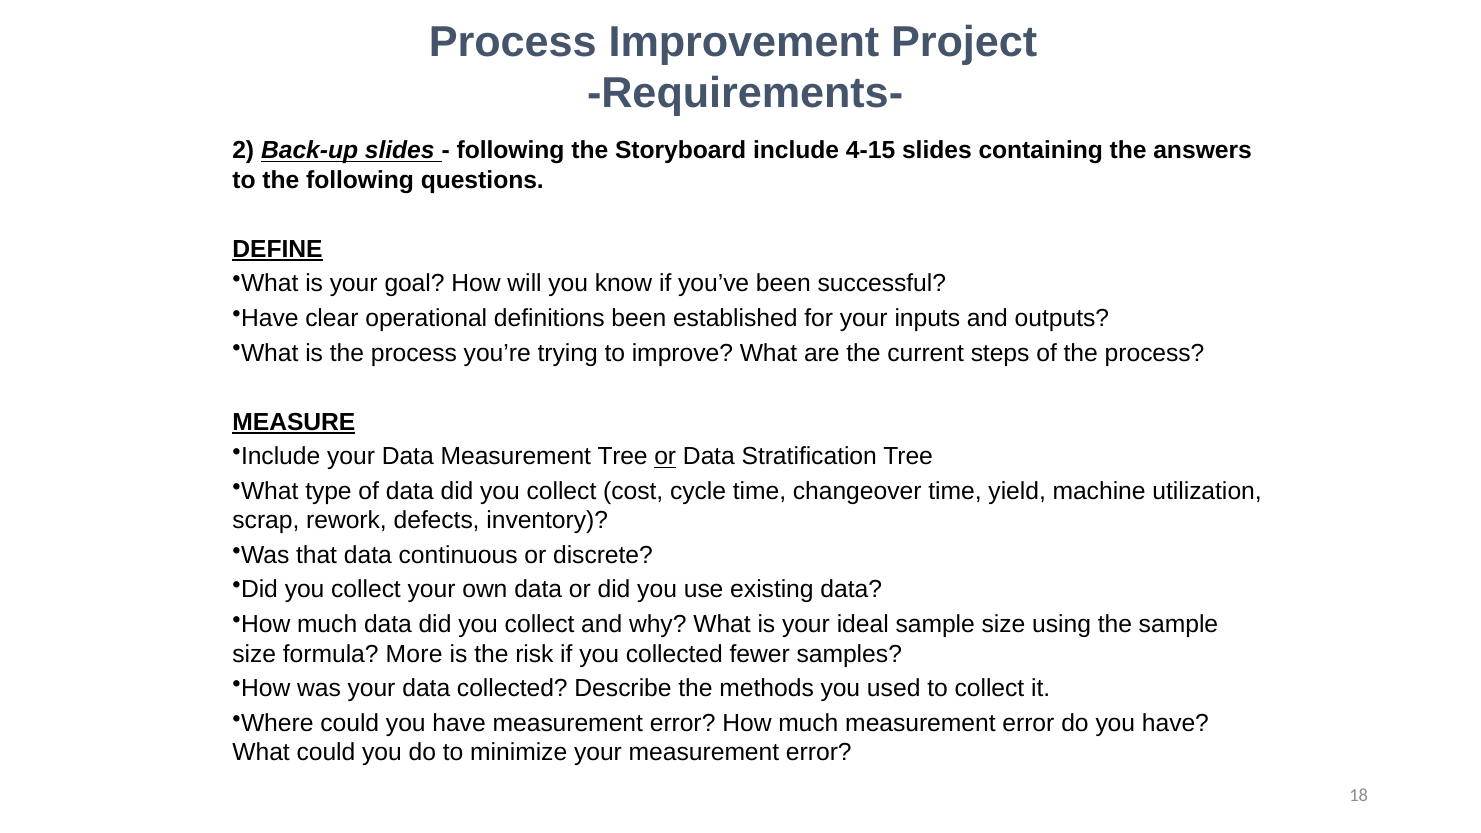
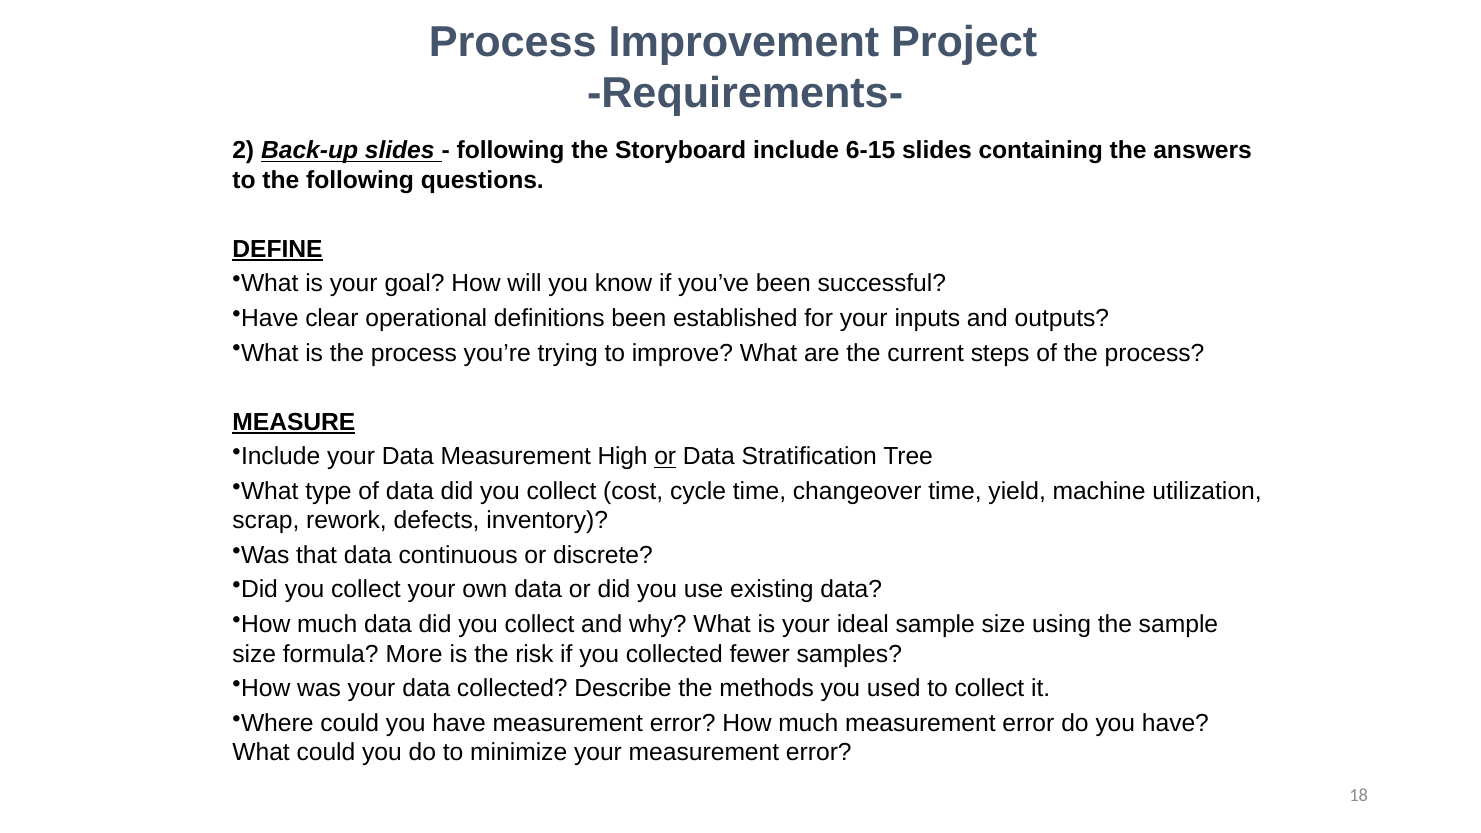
4-15: 4-15 -> 6-15
Measurement Tree: Tree -> High
